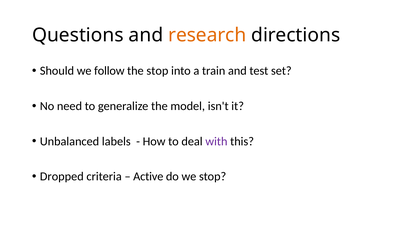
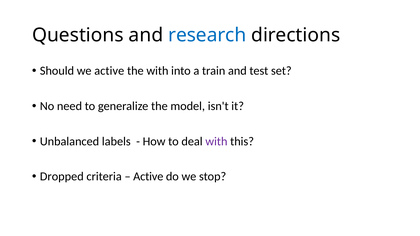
research colour: orange -> blue
we follow: follow -> active
the stop: stop -> with
